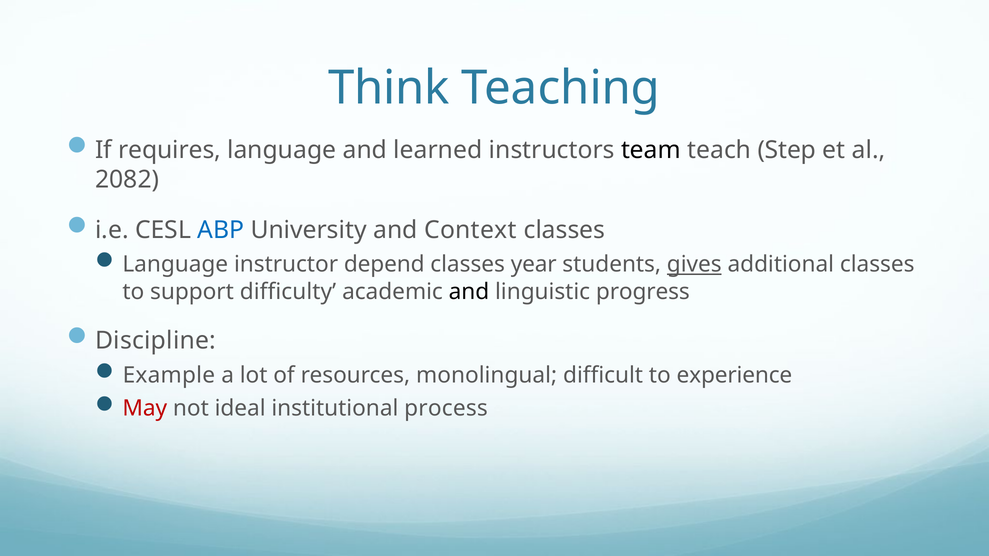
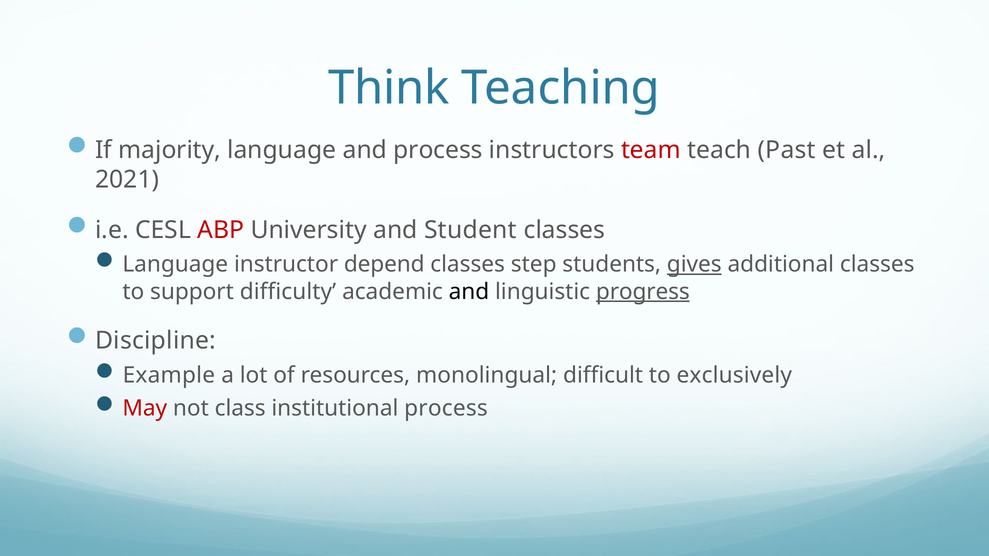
requires: requires -> majority
and learned: learned -> process
team colour: black -> red
Step: Step -> Past
2082: 2082 -> 2021
ABP colour: blue -> red
Context: Context -> Student
year: year -> step
progress underline: none -> present
experience: experience -> exclusively
ideal: ideal -> class
